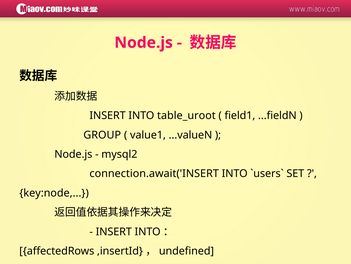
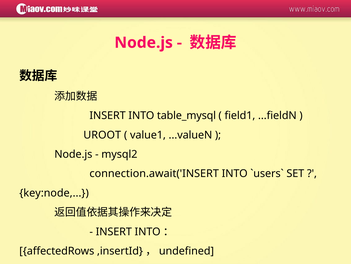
table_uroot: table_uroot -> table_mysql
GROUP: GROUP -> UROOT
